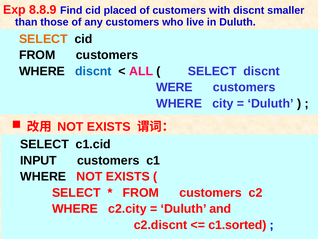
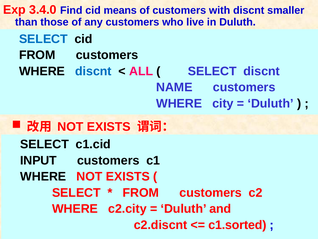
8.8.9: 8.8.9 -> 3.4.0
placed: placed -> means
SELECT at (43, 39) colour: orange -> blue
WERE: WERE -> NAME
